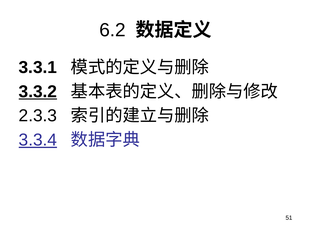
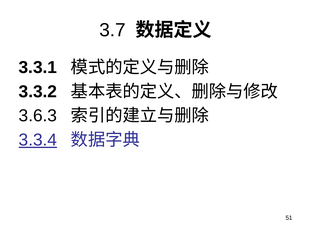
6.2: 6.2 -> 3.7
3.3.2 underline: present -> none
2.3.3: 2.3.3 -> 3.6.3
